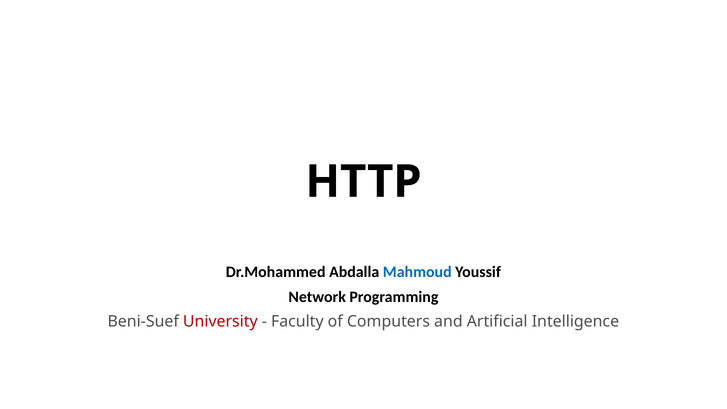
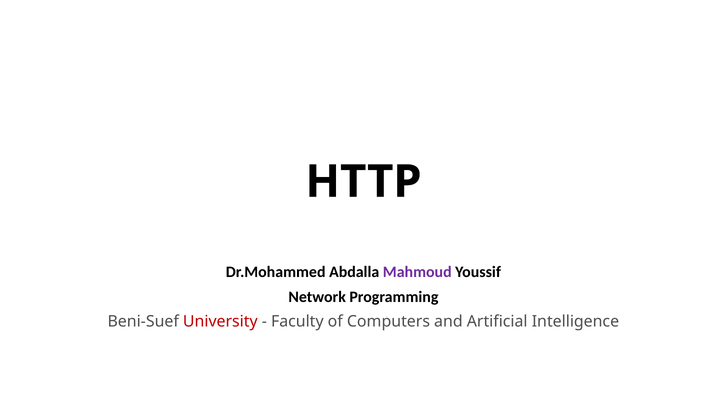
Mahmoud colour: blue -> purple
